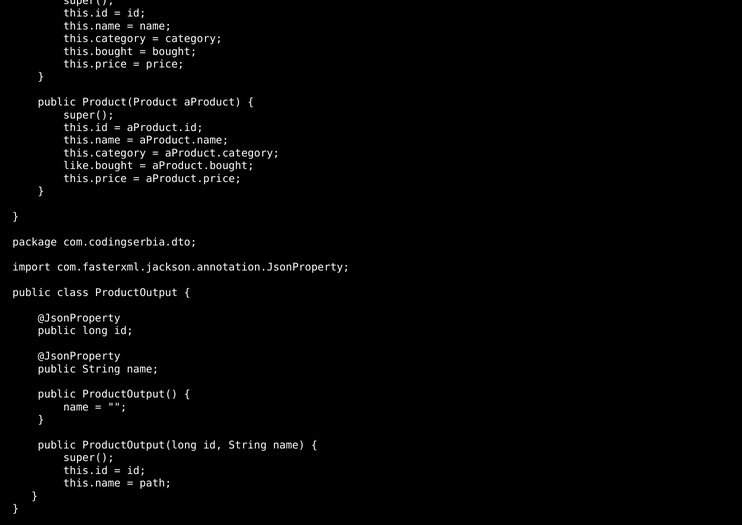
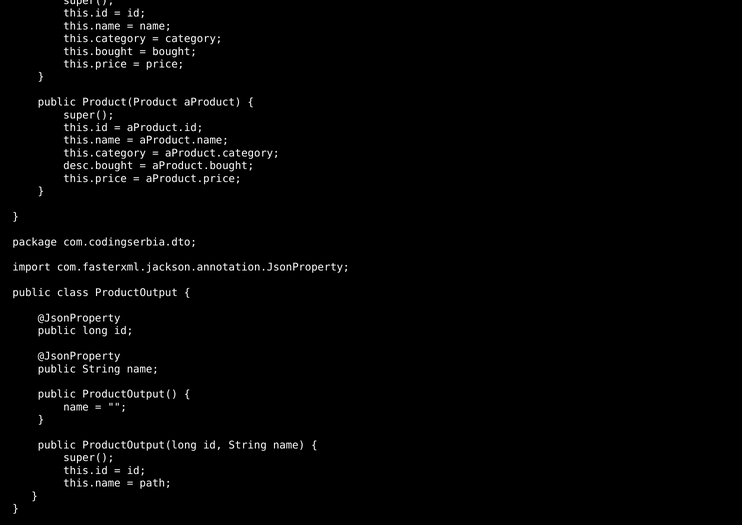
like.bought: like.bought -> desc.bought
